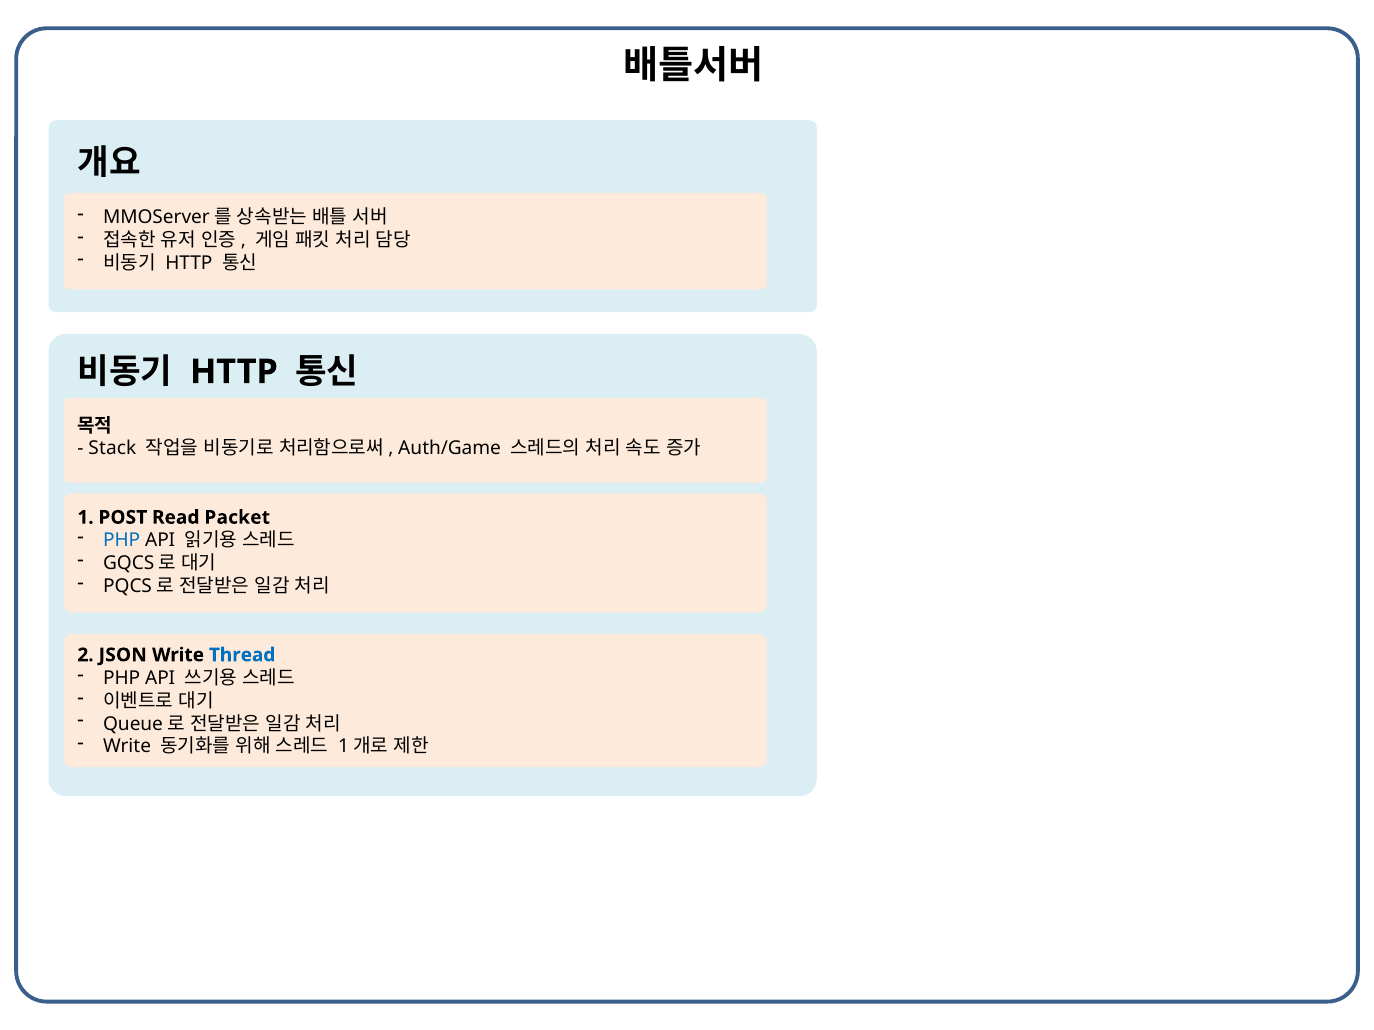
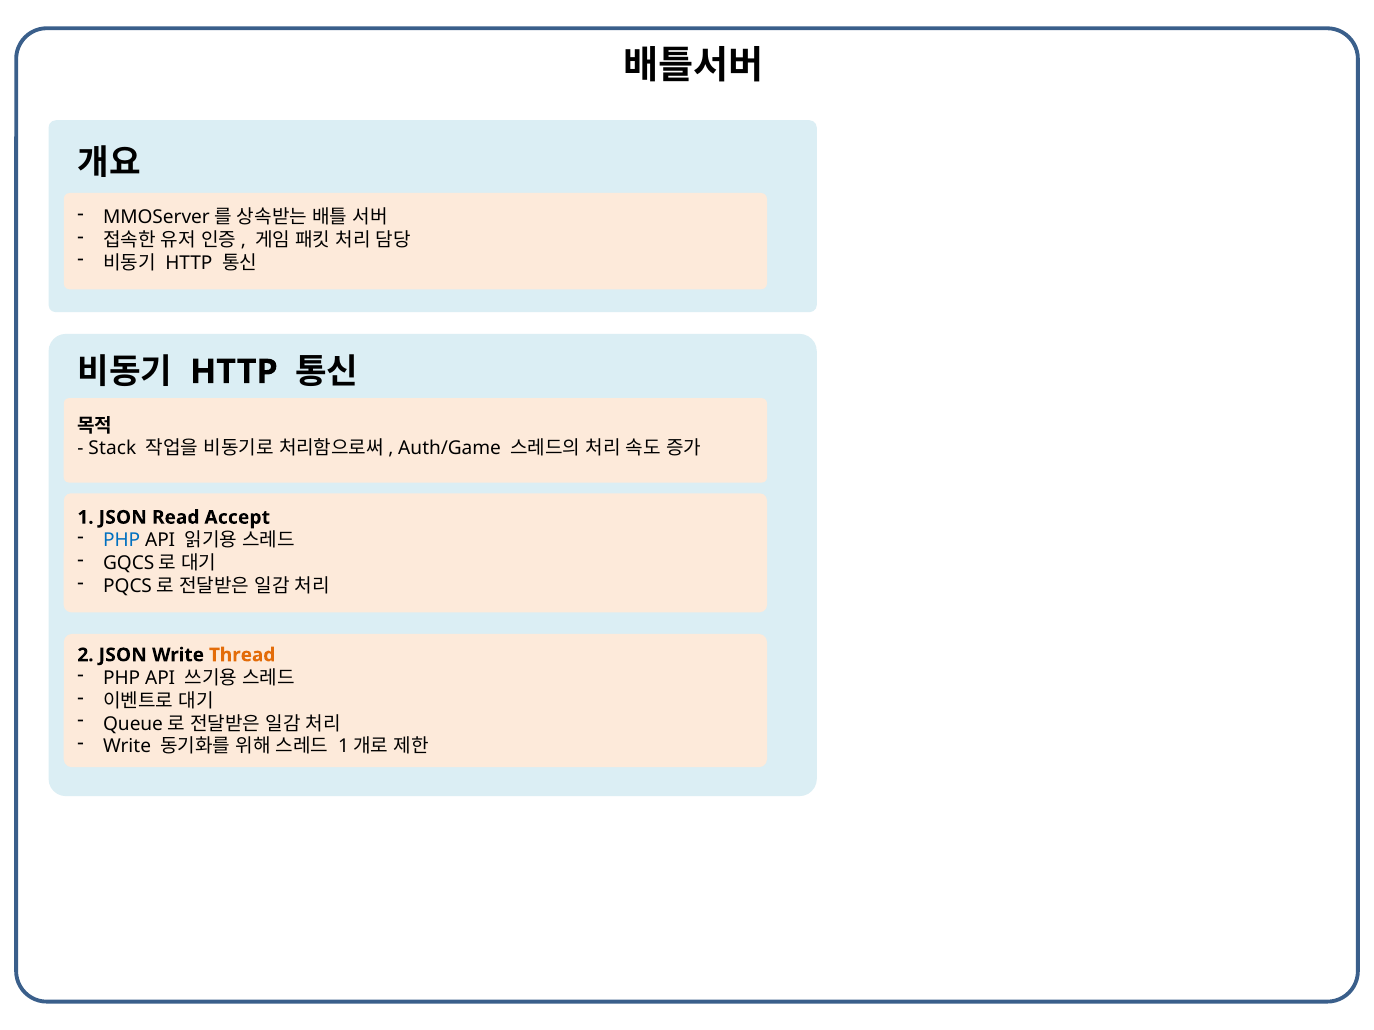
1 POST: POST -> JSON
Packet: Packet -> Accept
Thread colour: blue -> orange
